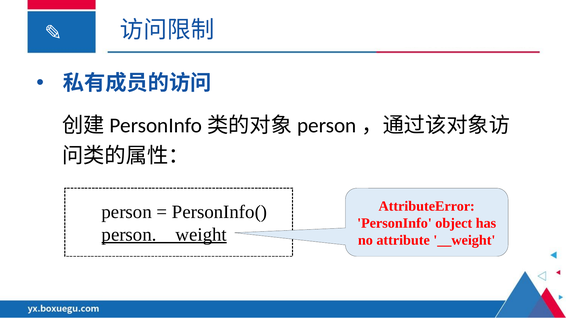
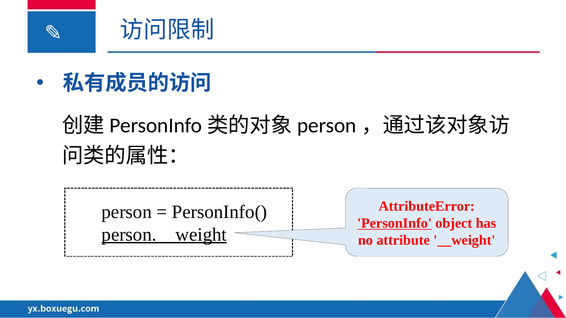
PersonInfo underline: none -> present
